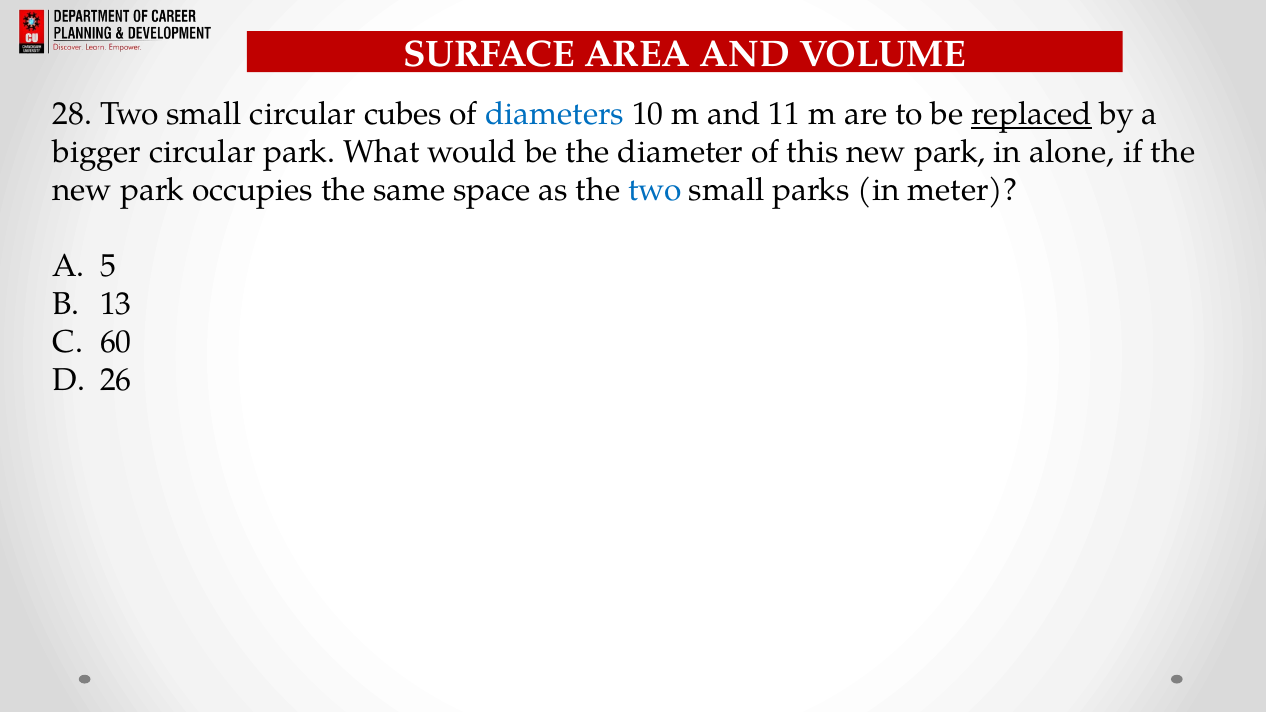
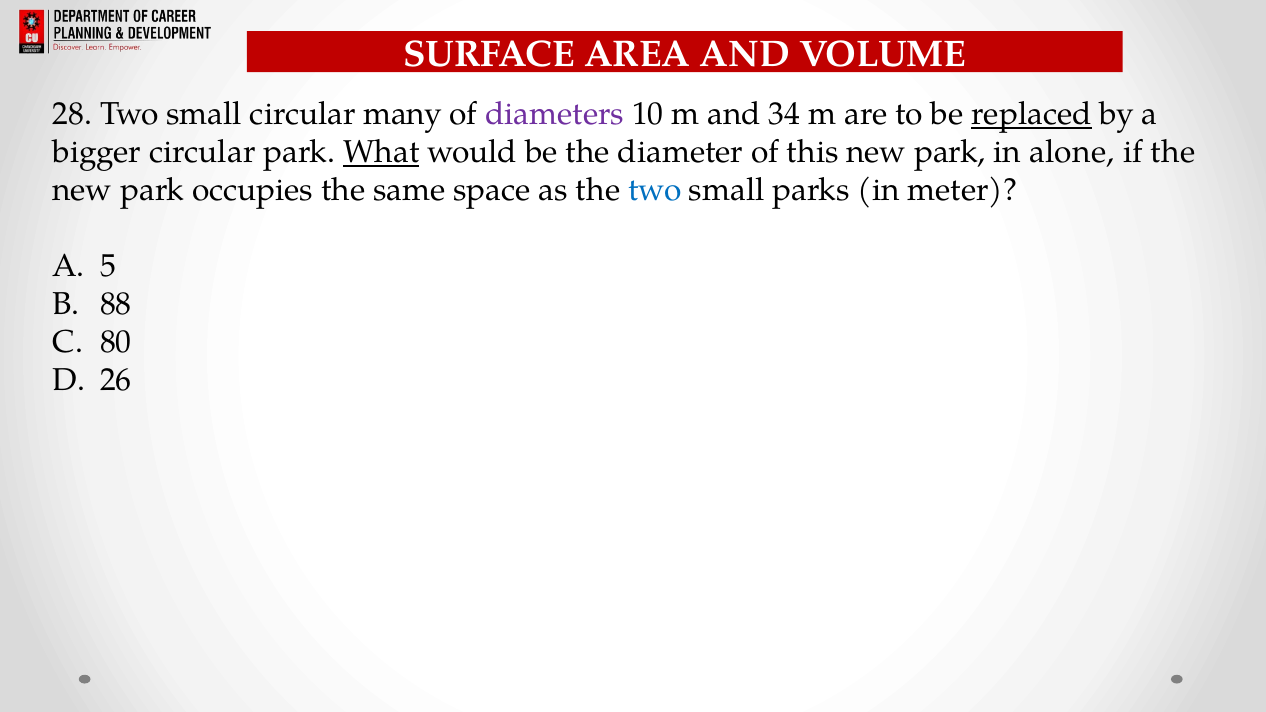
cubes: cubes -> many
diameters colour: blue -> purple
11: 11 -> 34
What underline: none -> present
13: 13 -> 88
60: 60 -> 80
